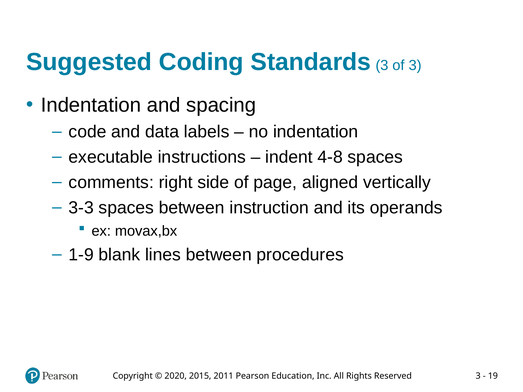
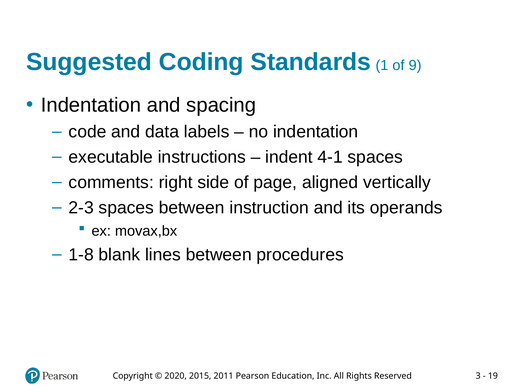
Standards 3: 3 -> 1
of 3: 3 -> 9
4-8: 4-8 -> 4-1
3-3: 3-3 -> 2-3
1-9: 1-9 -> 1-8
